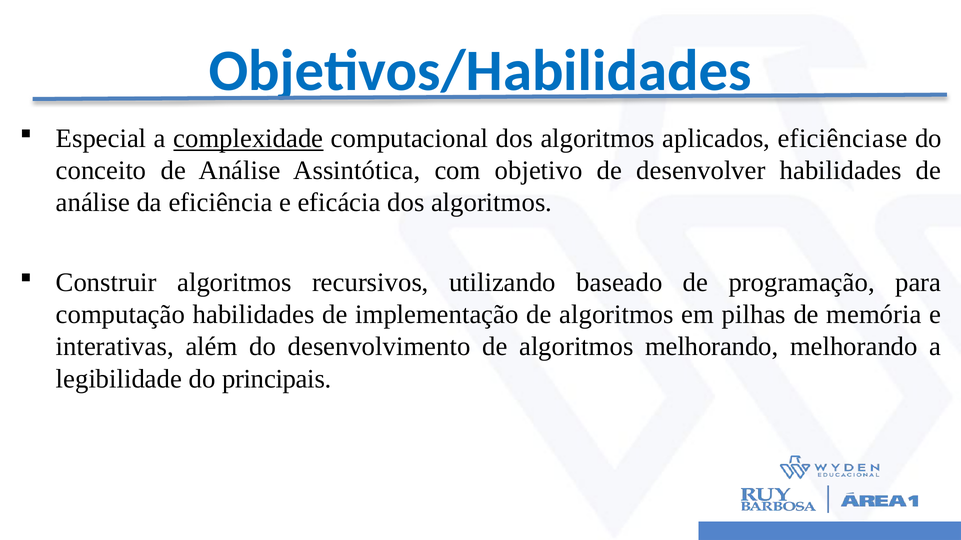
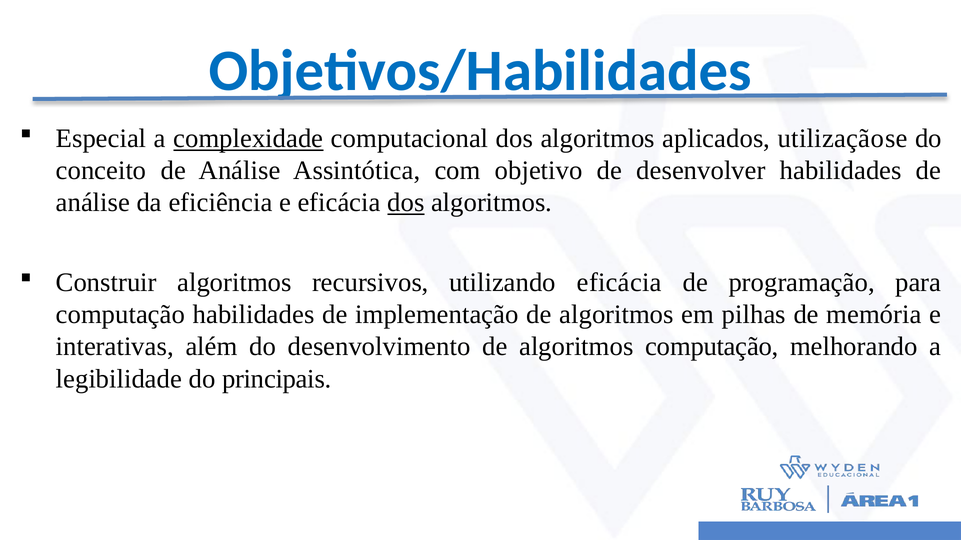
aplicados eficiência: eficiência -> utilização
dos at (406, 203) underline: none -> present
utilizando baseado: baseado -> eficácia
algoritmos melhorando: melhorando -> computação
